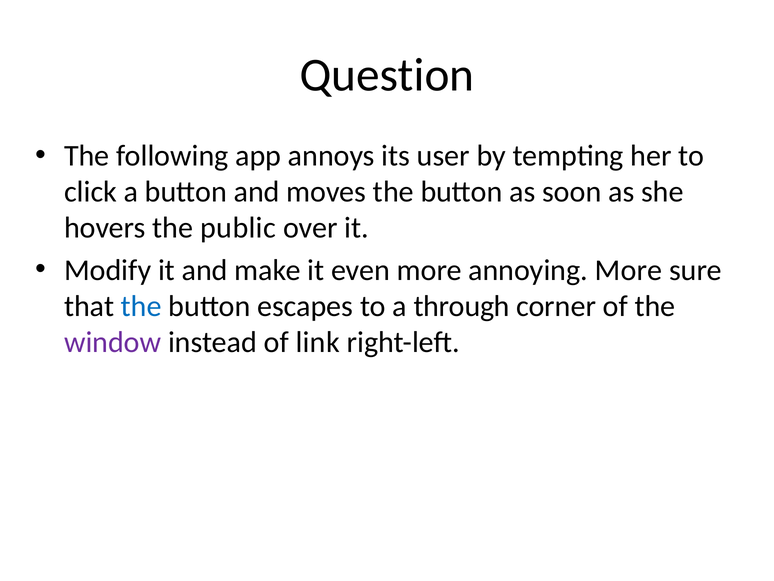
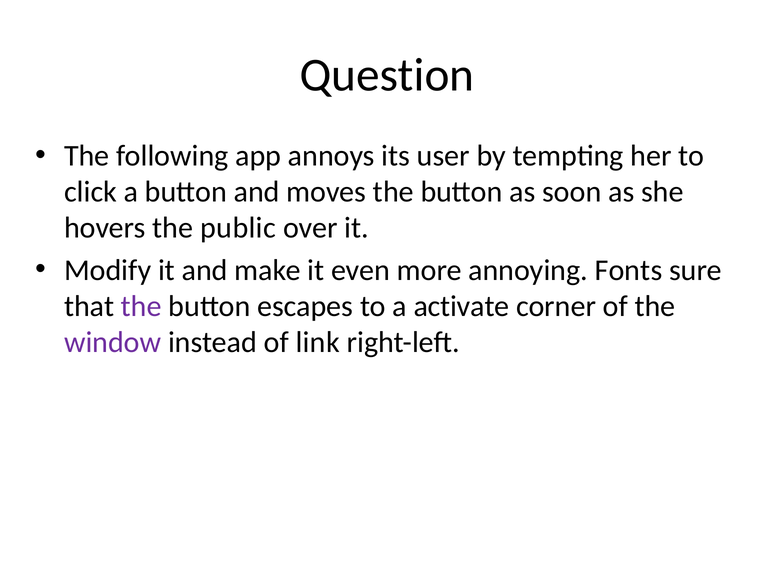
annoying More: More -> Fonts
the at (141, 306) colour: blue -> purple
through: through -> activate
